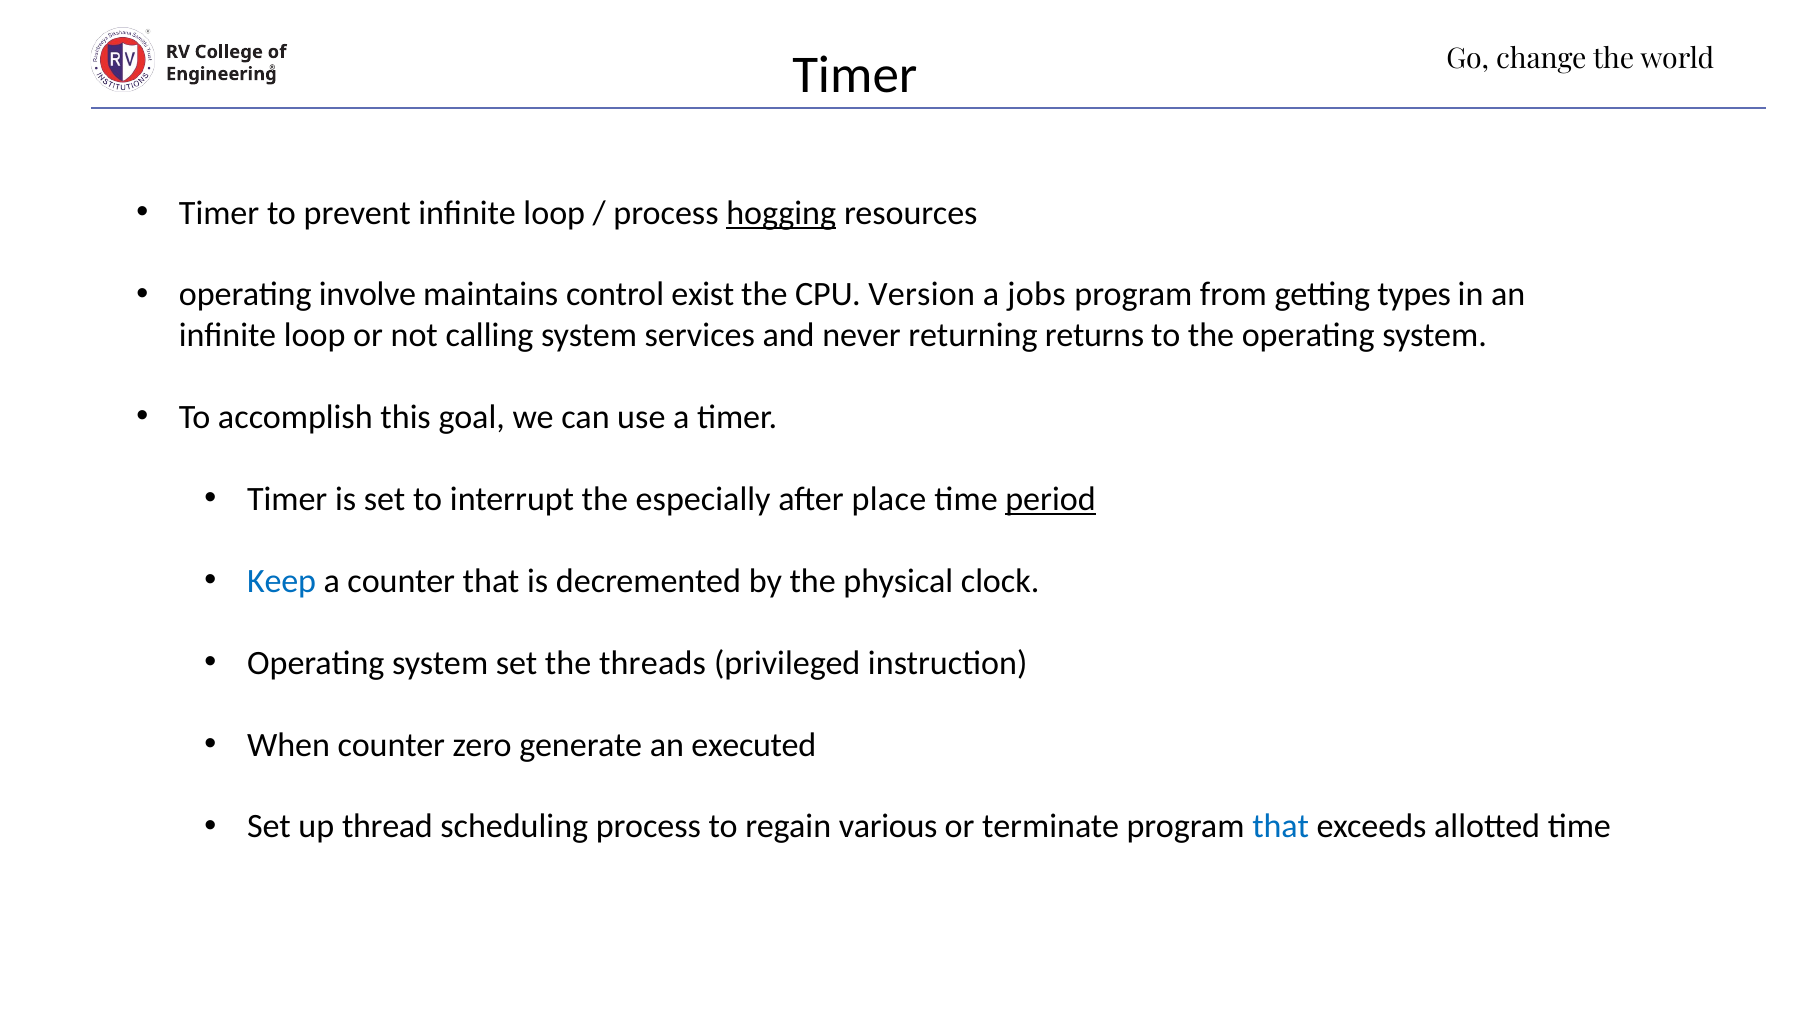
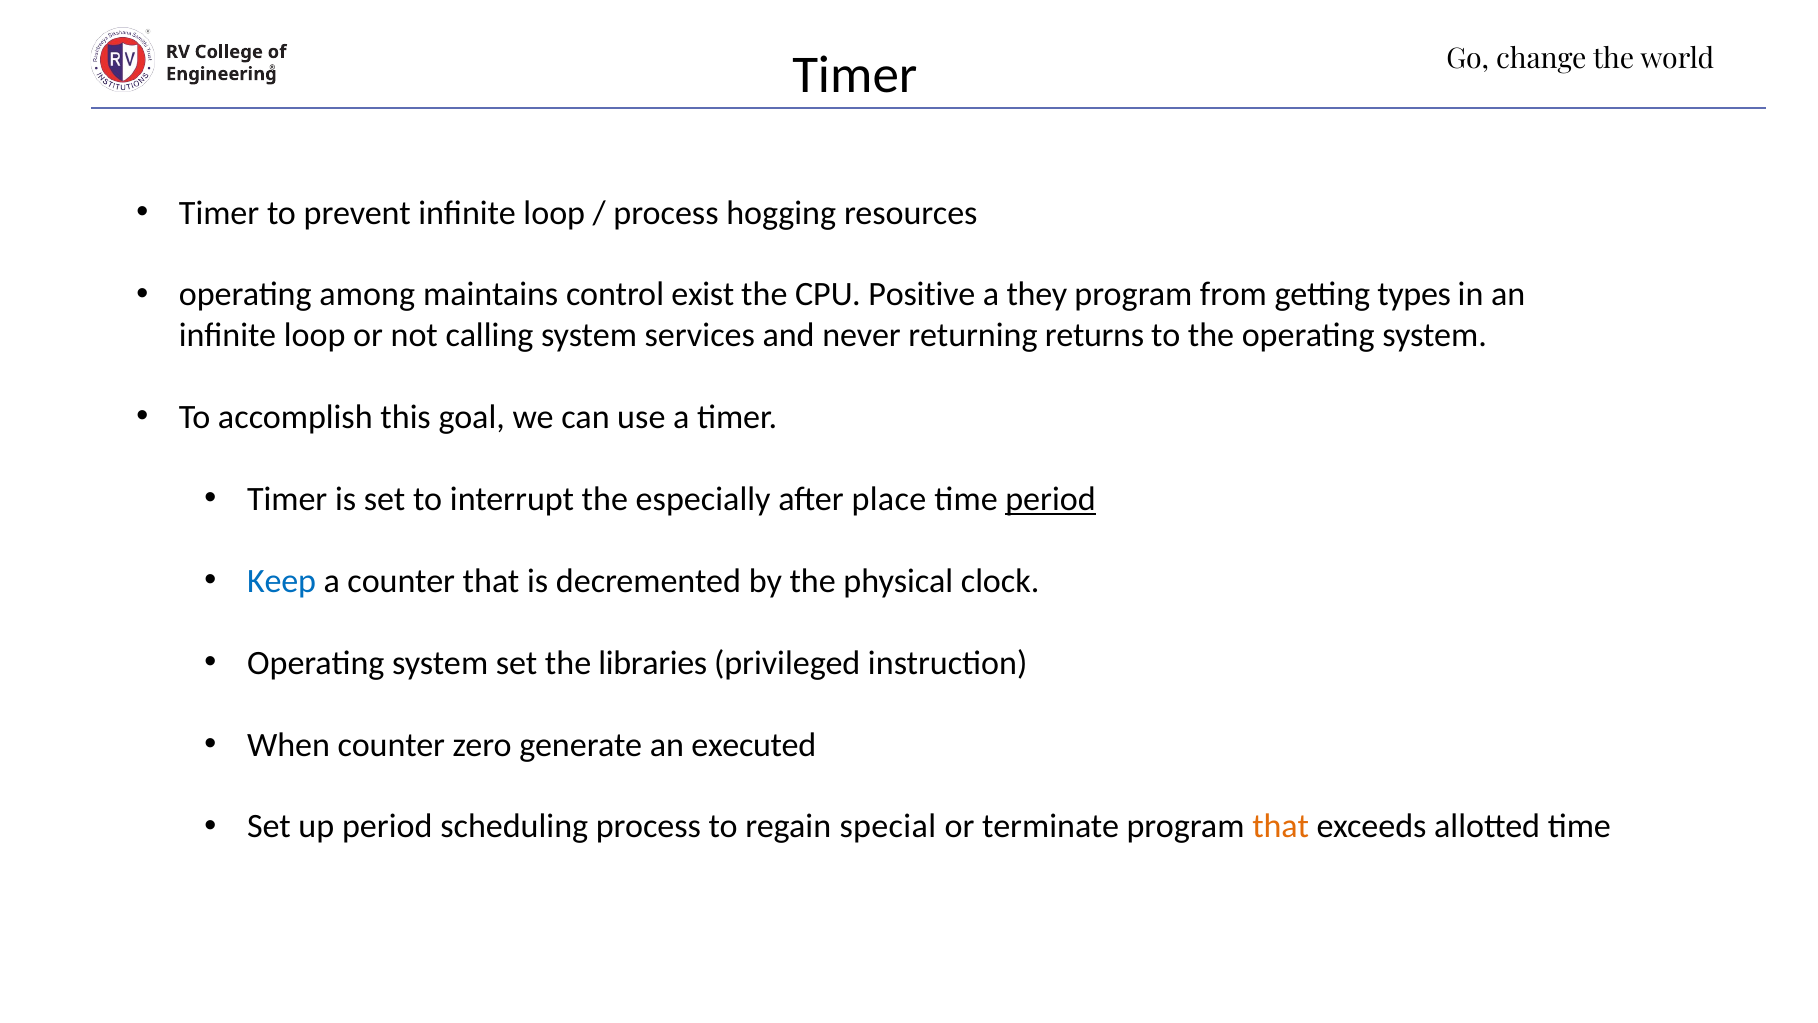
hogging underline: present -> none
involve: involve -> among
Version: Version -> Positive
jobs: jobs -> they
threads: threads -> libraries
up thread: thread -> period
various: various -> special
that at (1281, 826) colour: blue -> orange
